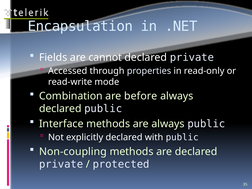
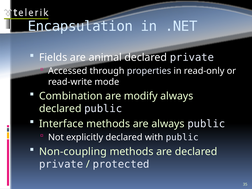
cannot: cannot -> animal
before: before -> modify
